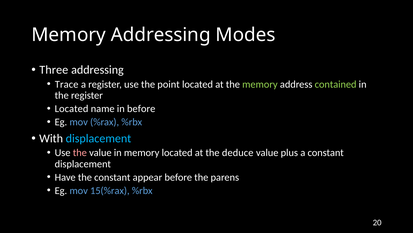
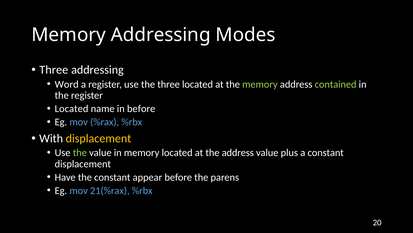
Trace: Trace -> Word
the point: point -> three
displacement at (98, 138) colour: light blue -> yellow
the at (80, 152) colour: pink -> light green
the deduce: deduce -> address
15(%rax: 15(%rax -> 21(%rax
